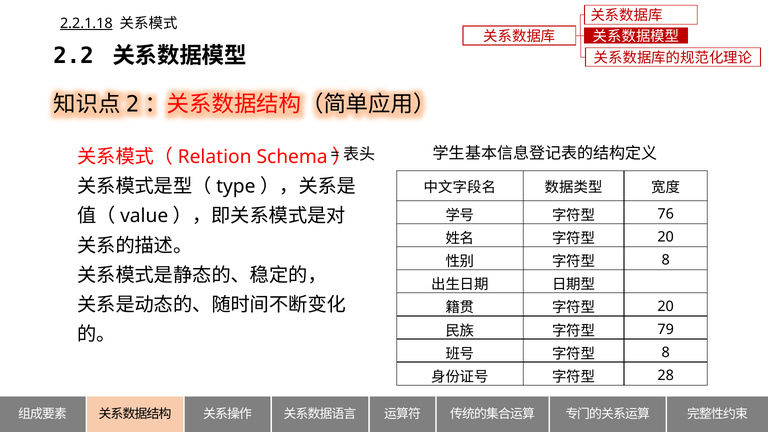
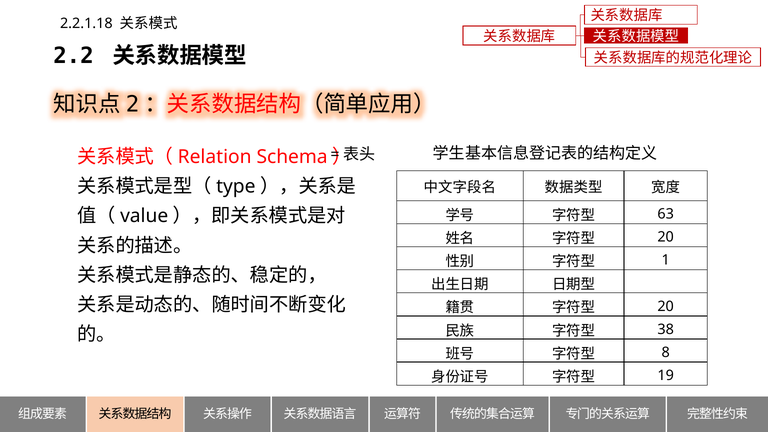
2.2.1.18 underline: present -> none
76: 76 -> 63
8 at (666, 260): 8 -> 1
79: 79 -> 38
28: 28 -> 19
